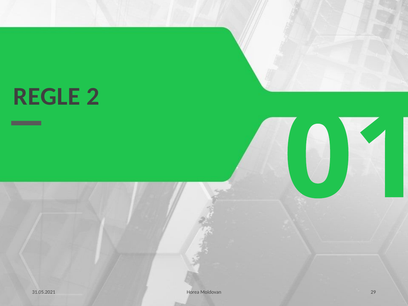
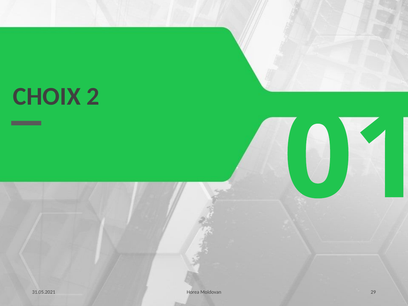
REGLE: REGLE -> CHOIX
